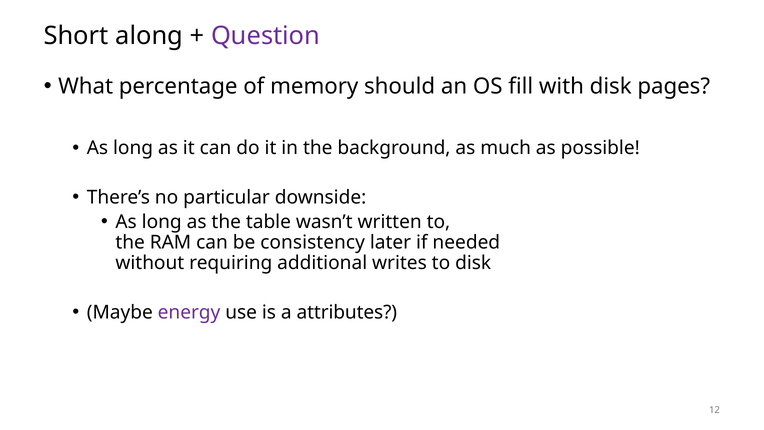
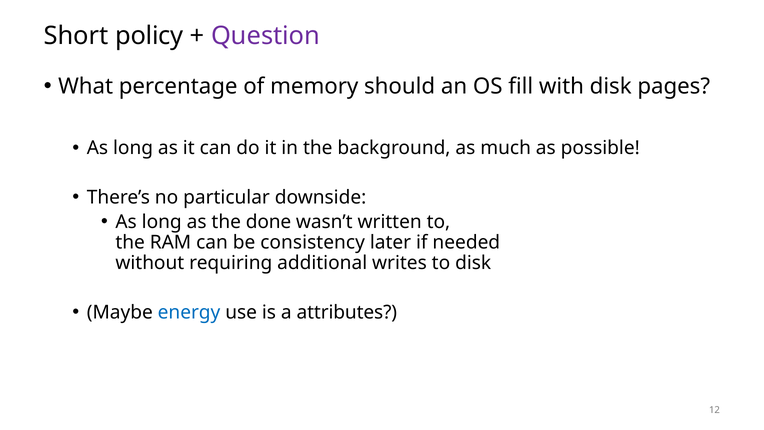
along: along -> policy
table: table -> done
energy colour: purple -> blue
